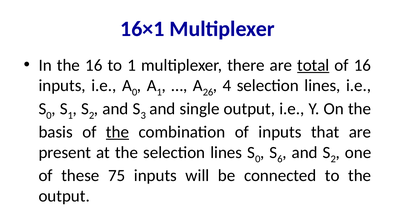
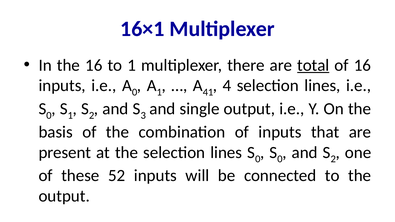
26: 26 -> 41
the at (118, 132) underline: present -> none
6 at (280, 159): 6 -> 0
75: 75 -> 52
